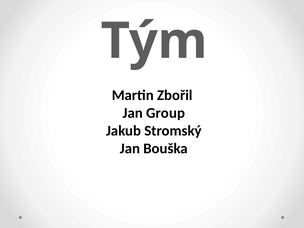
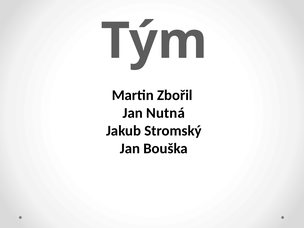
Group: Group -> Nutná
